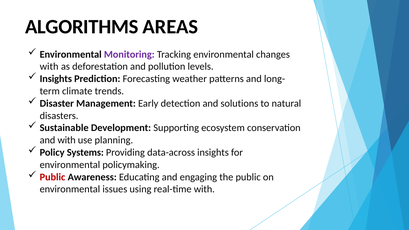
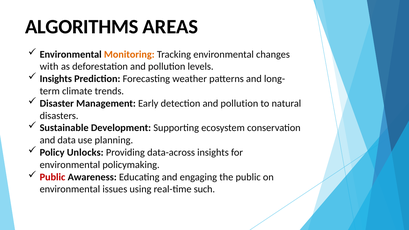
Monitoring colour: purple -> orange
detection and solutions: solutions -> pollution
and with: with -> data
Systems: Systems -> Unlocks
real-time with: with -> such
